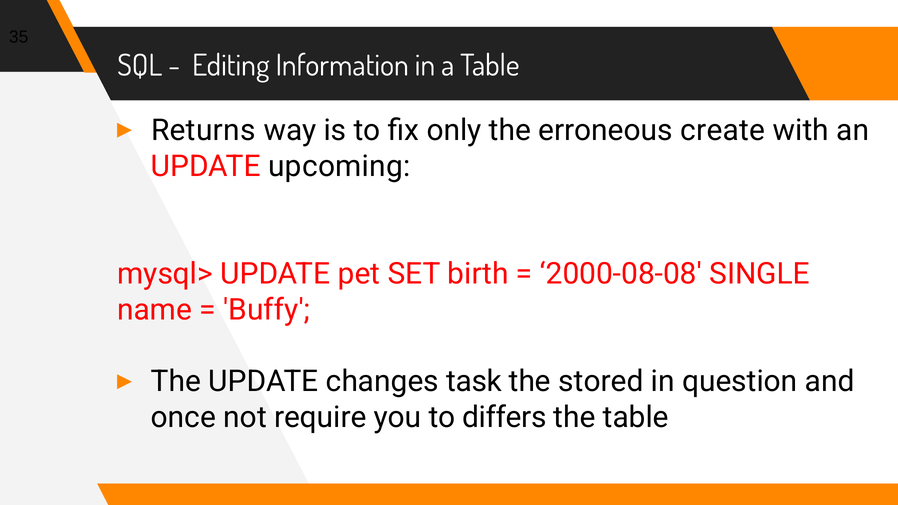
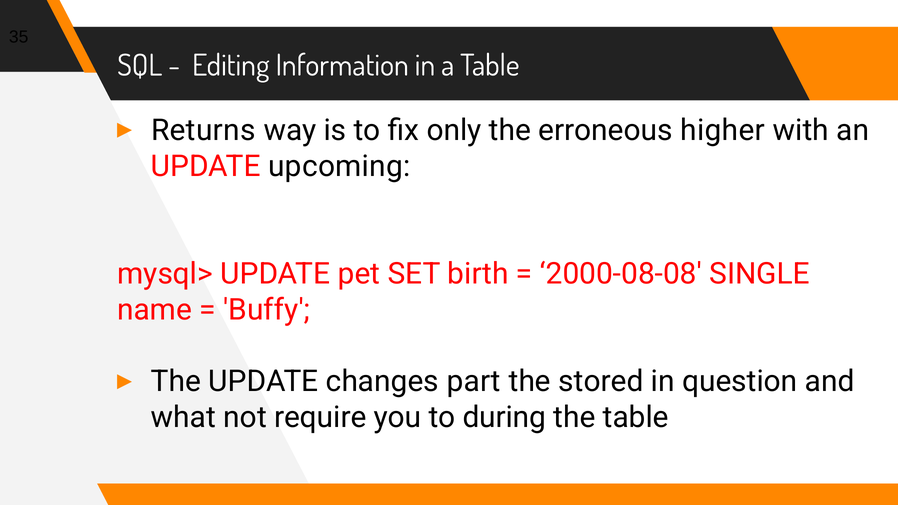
create: create -> higher
task: task -> part
once: once -> what
differs: differs -> during
